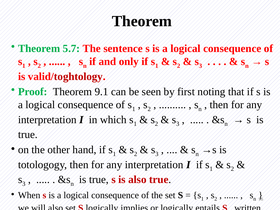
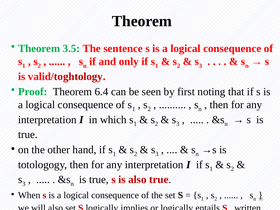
5.7: 5.7 -> 3.5
9.1: 9.1 -> 6.4
